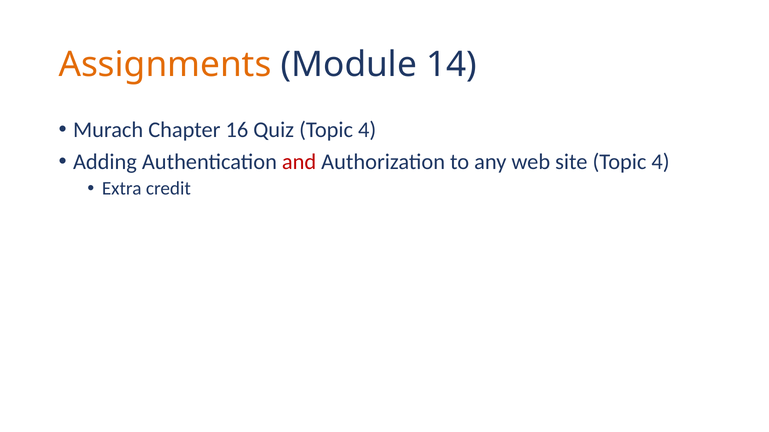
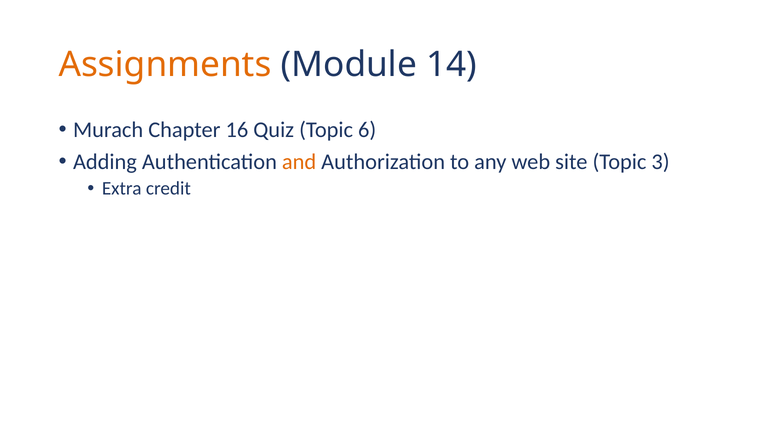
Quiz Topic 4: 4 -> 6
and colour: red -> orange
site Topic 4: 4 -> 3
